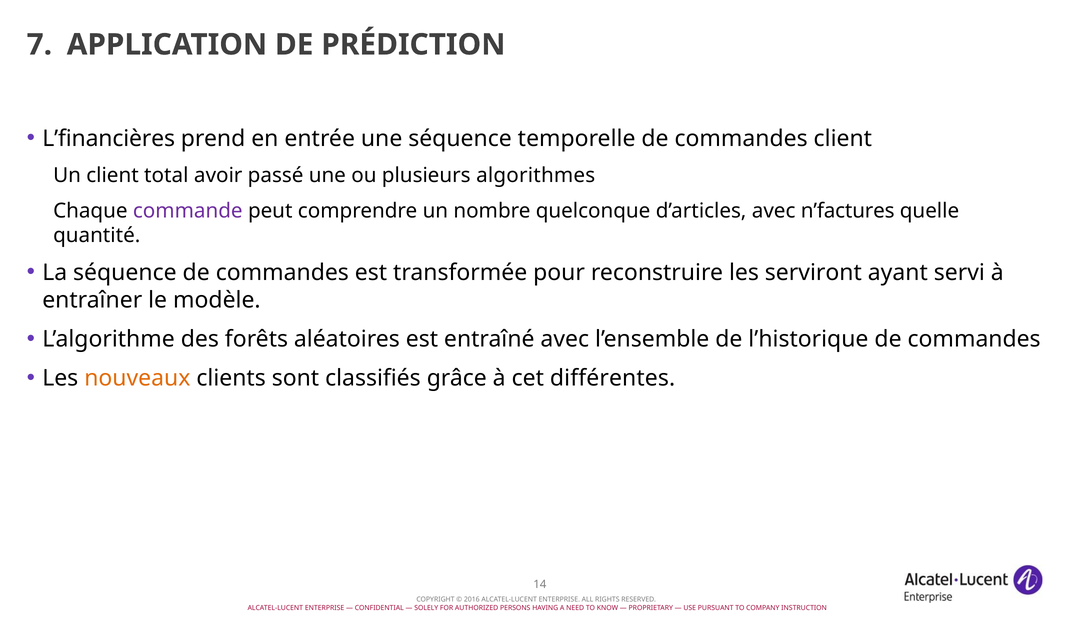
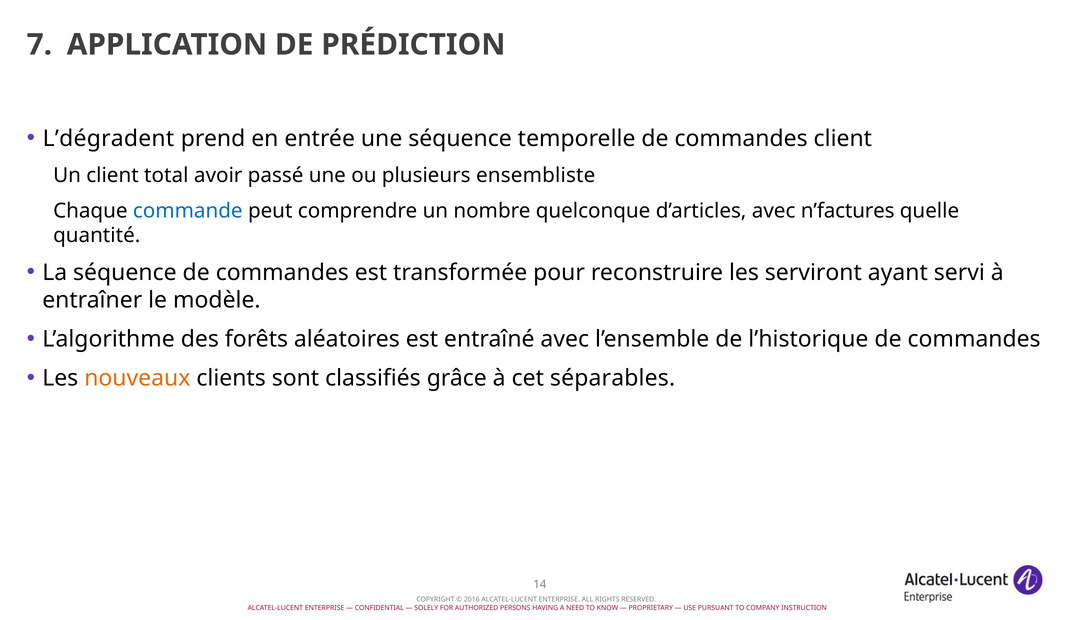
L’financières: L’financières -> L’dégradent
algorithmes: algorithmes -> ensembliste
commande colour: purple -> blue
différentes: différentes -> séparables
